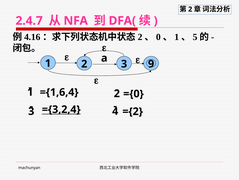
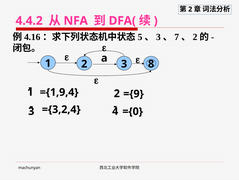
2.4.7: 2.4.7 -> 4.4.2
2 at (140, 37): 2 -> 5
0 at (158, 37): 0 -> 3
1 at (177, 37): 1 -> 7
5 at (195, 37): 5 -> 2
9: 9 -> 8
={1,6,4: ={1,6,4 -> ={1,9,4
={0: ={0 -> ={9
={2: ={2 -> ={0
={3,2,4 underline: present -> none
